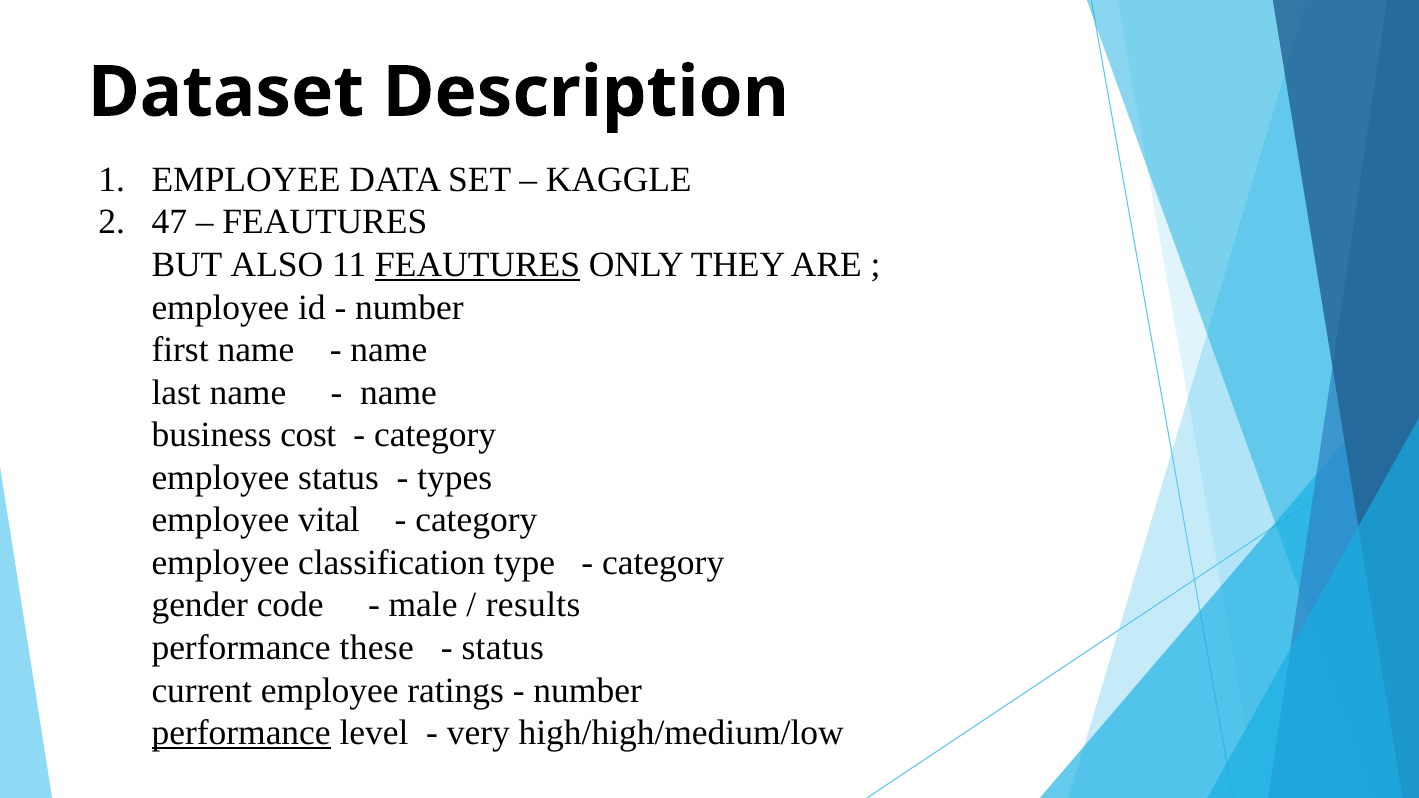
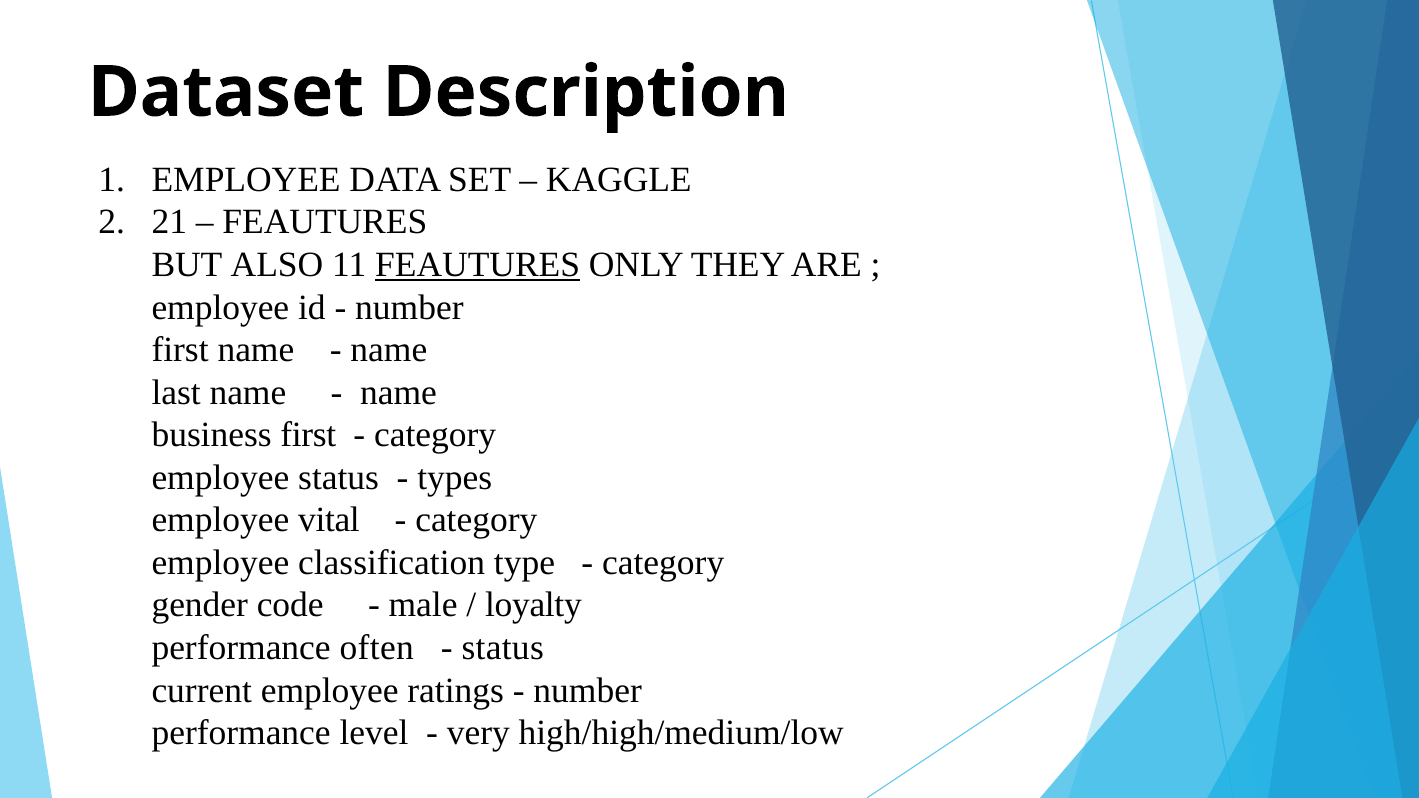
47: 47 -> 21
business cost: cost -> first
results: results -> loyalty
these: these -> often
performance at (241, 733) underline: present -> none
